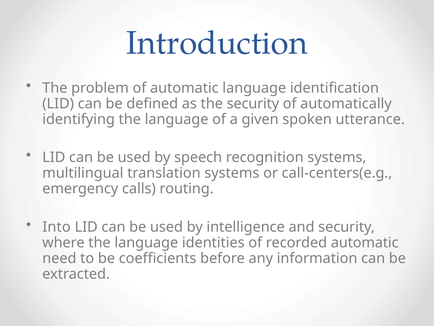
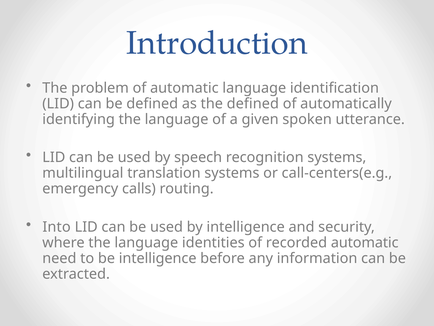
the security: security -> defined
be coefficients: coefficients -> intelligence
